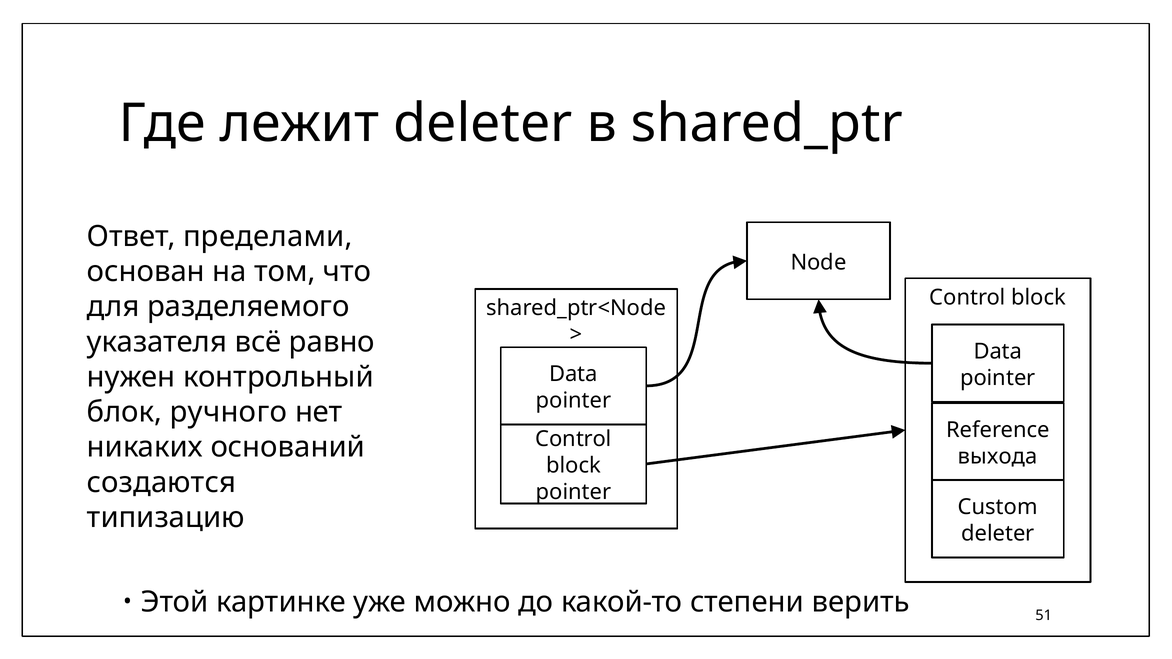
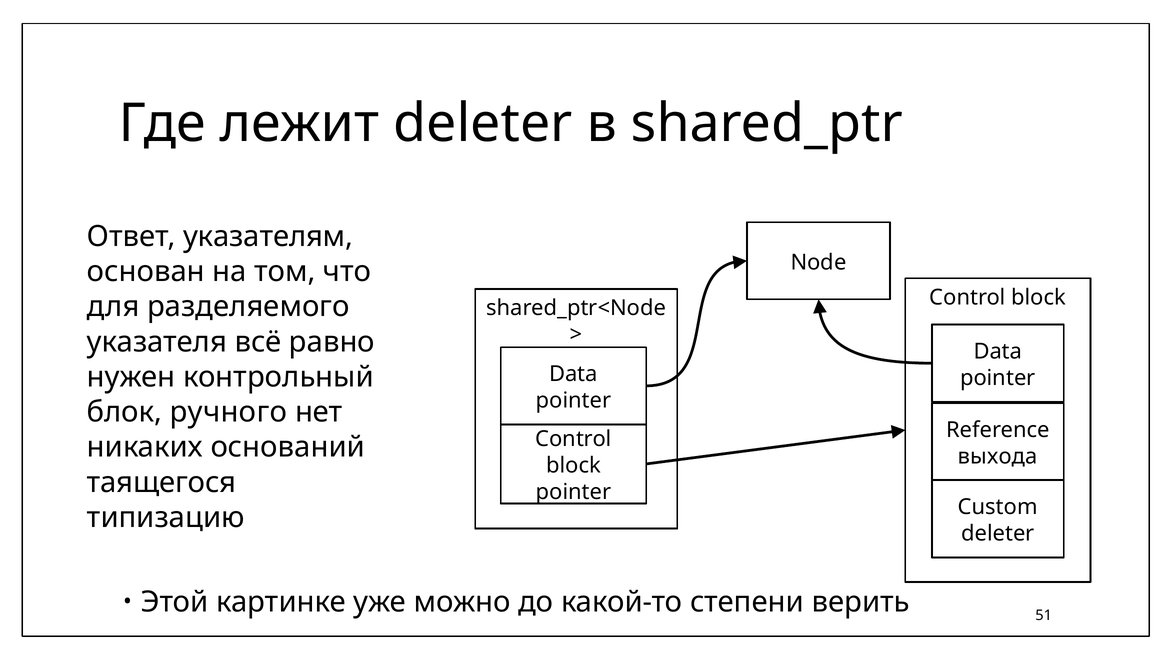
пределами: пределами -> указателям
создаются: создаются -> таящегося
